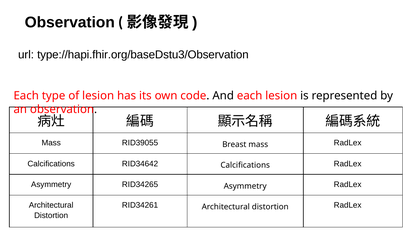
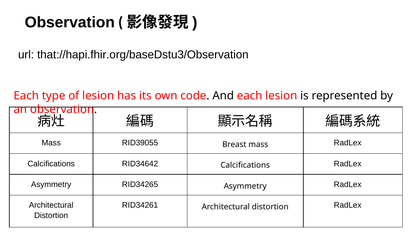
type://hapi.fhir.org/baseDstu3/Observation: type://hapi.fhir.org/baseDstu3/Observation -> that://hapi.fhir.org/baseDstu3/Observation
